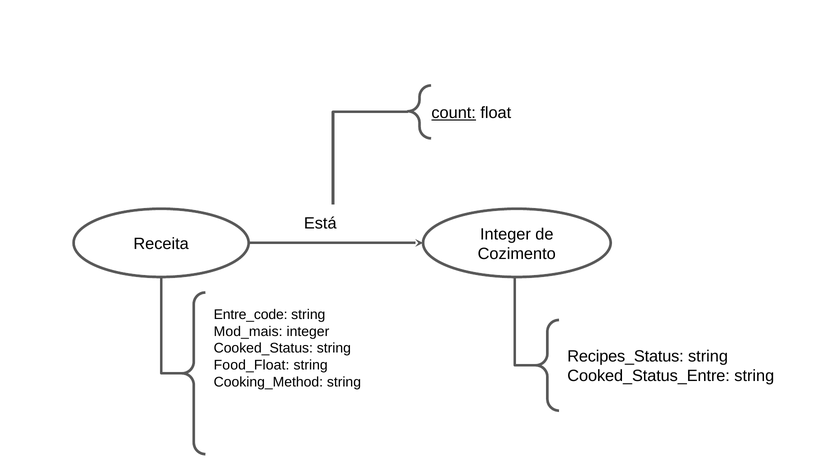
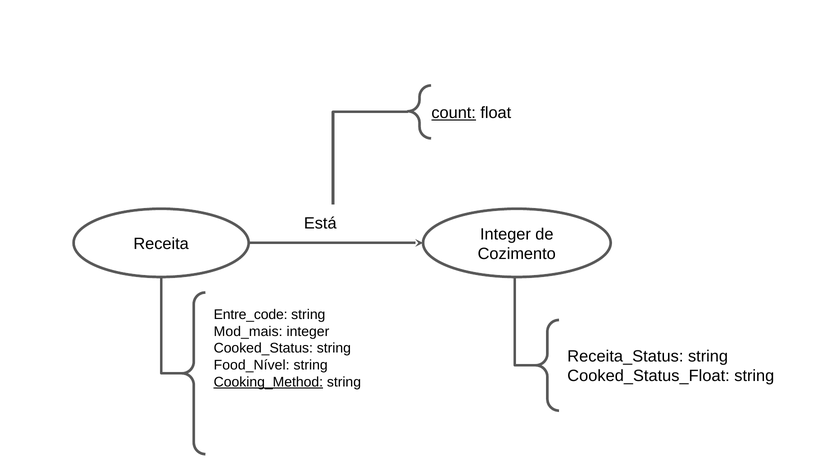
Recipes_Status: Recipes_Status -> Receita_Status
Food_Float: Food_Float -> Food_Nível
Cooked_Status_Entre: Cooked_Status_Entre -> Cooked_Status_Float
Cooking_Method underline: none -> present
